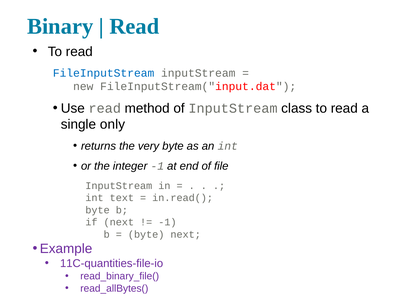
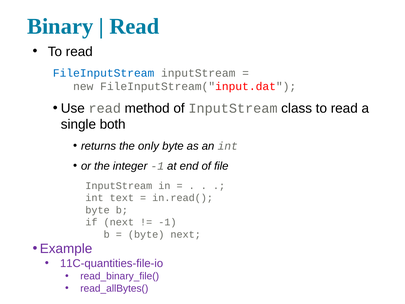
only: only -> both
very: very -> only
